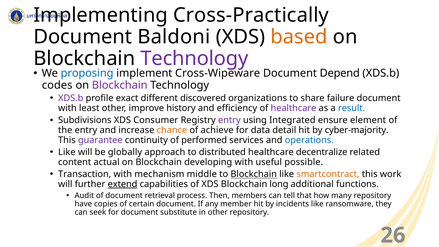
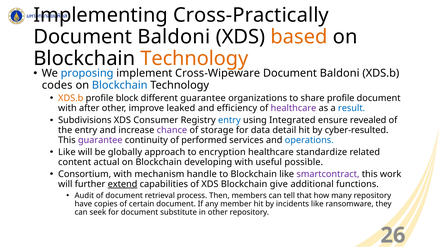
Technology at (194, 59) colour: purple -> orange
Depend at (340, 73): Depend -> Baldoni
Blockchain at (120, 85) colour: purple -> blue
XDS.b at (71, 98) colour: purple -> orange
exact: exact -> block
different discovered: discovered -> guarantee
share failure: failure -> profile
least: least -> after
history: history -> leaked
entry at (229, 120) colour: purple -> blue
element: element -> revealed
chance colour: orange -> purple
achieve: achieve -> storage
cyber-majority: cyber-majority -> cyber-resulted
distributed: distributed -> encryption
decentralize: decentralize -> standardize
Transaction: Transaction -> Consortium
middle: middle -> handle
Blockchain at (254, 174) underline: present -> none
smartcontract colour: orange -> purple
long: long -> give
